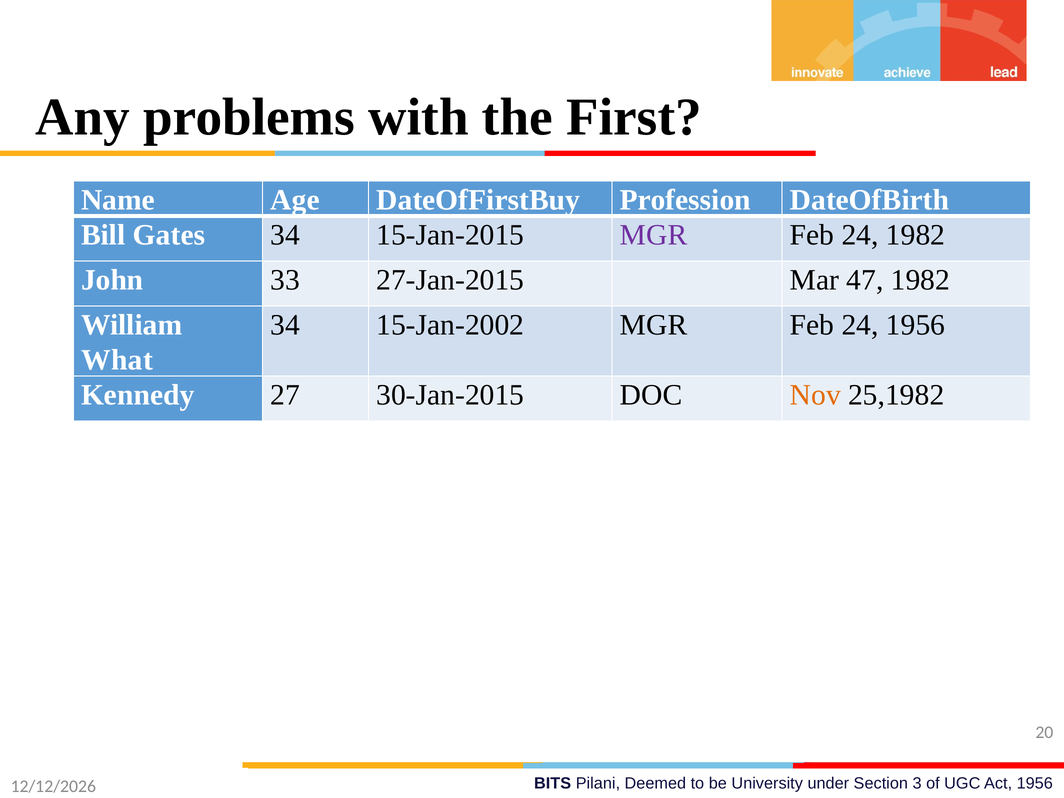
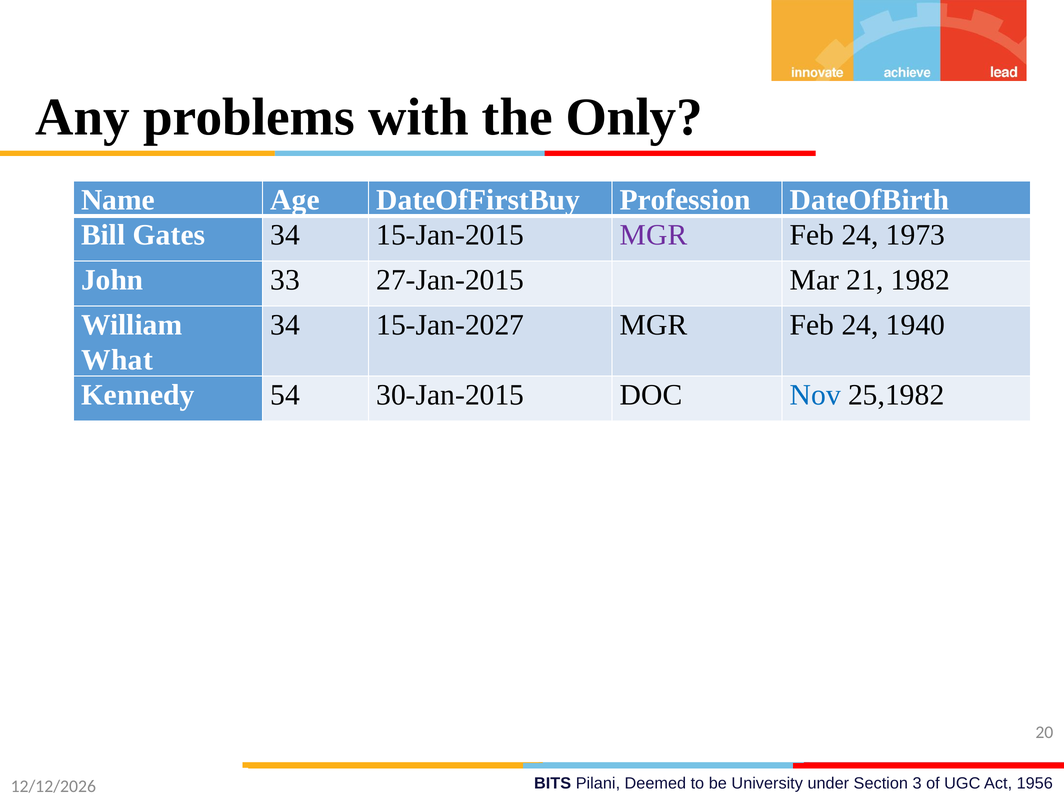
First: First -> Only
24 1982: 1982 -> 1973
47: 47 -> 21
15-Jan-2002: 15-Jan-2002 -> 15-Jan-2027
24 1956: 1956 -> 1940
27: 27 -> 54
Nov colour: orange -> blue
